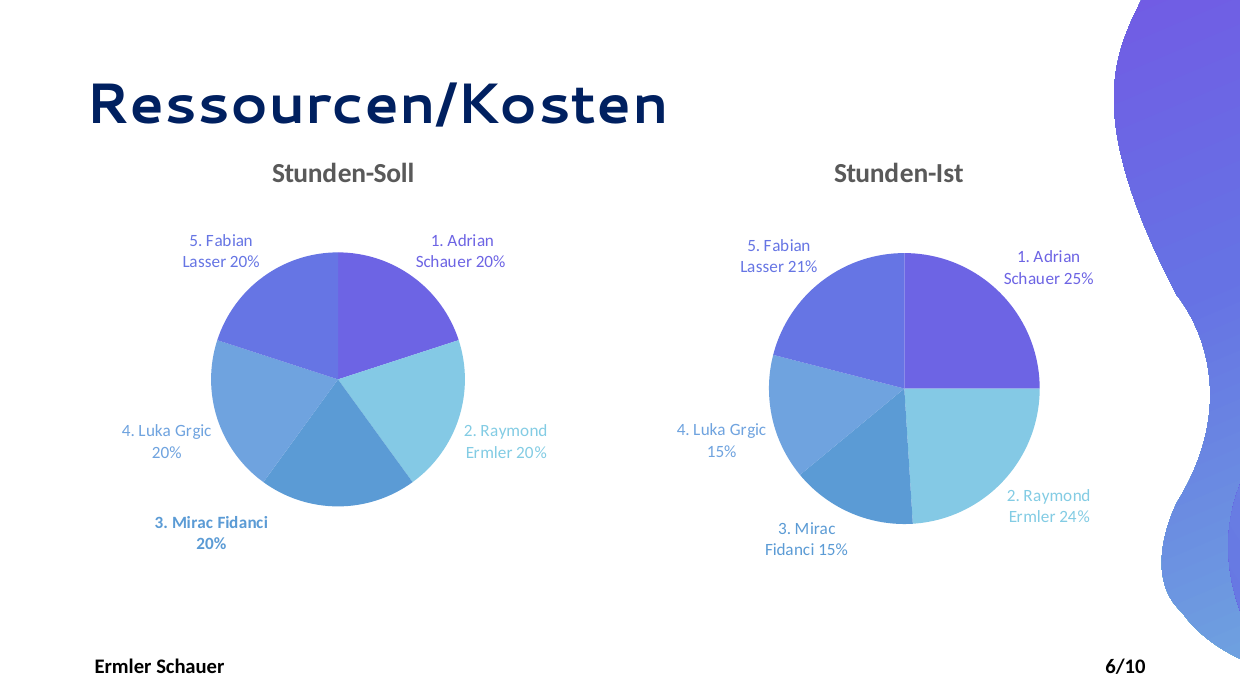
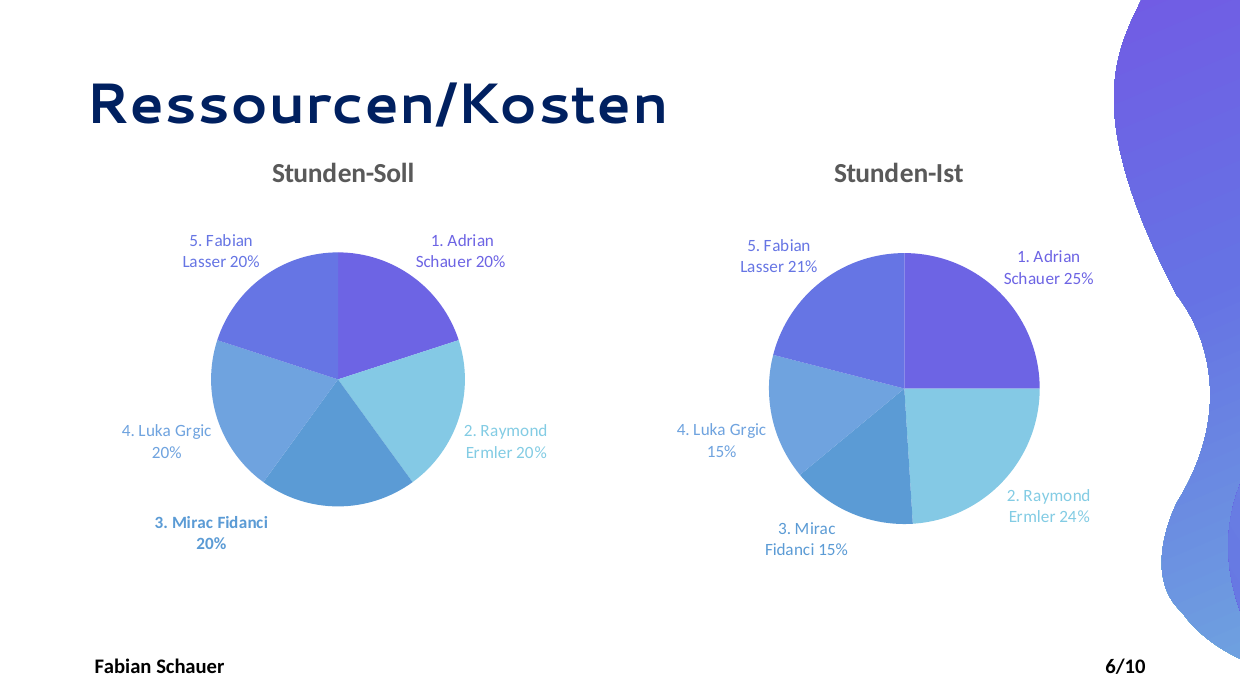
Ermler at (123, 666): Ermler -> Fabian
